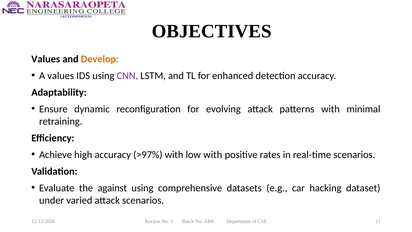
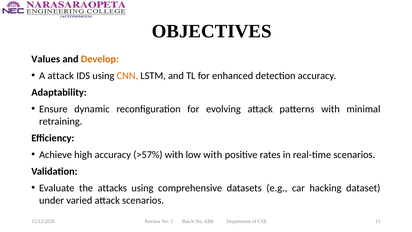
A values: values -> attack
CNN colour: purple -> orange
>97%: >97% -> >57%
against: against -> attacks
